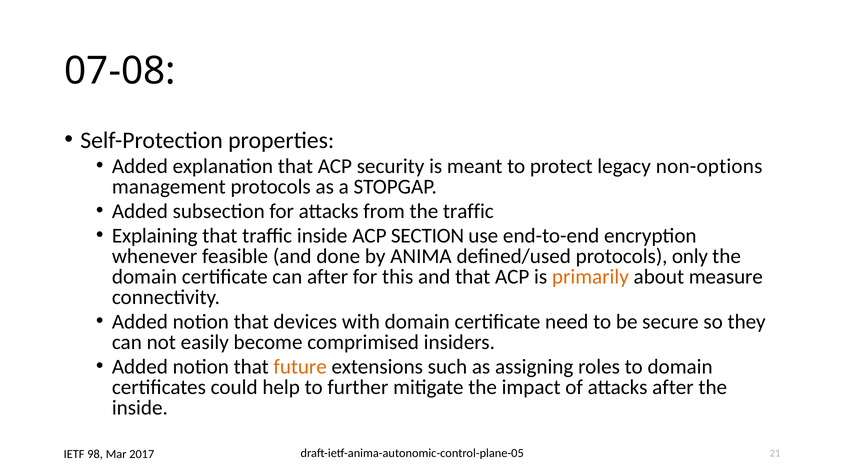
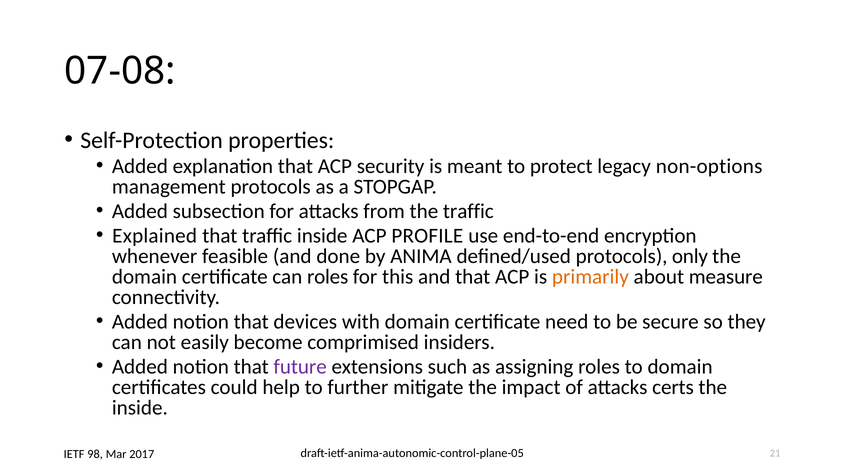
Explaining: Explaining -> Explained
SECTION: SECTION -> PROFILE
can after: after -> roles
future colour: orange -> purple
attacks after: after -> certs
